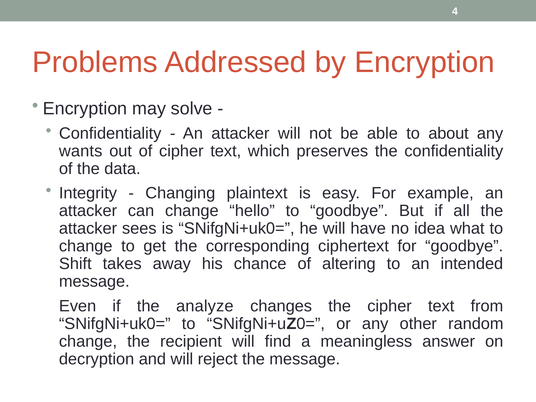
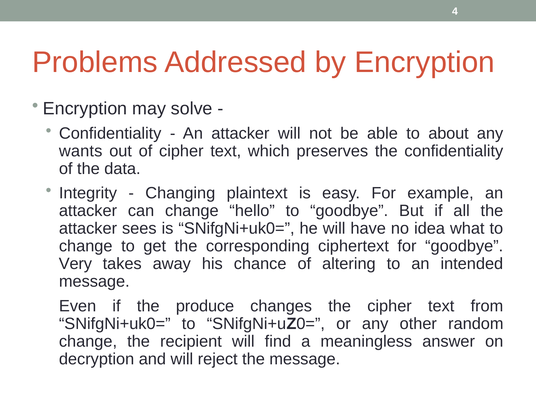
Shift: Shift -> Very
analyze: analyze -> produce
